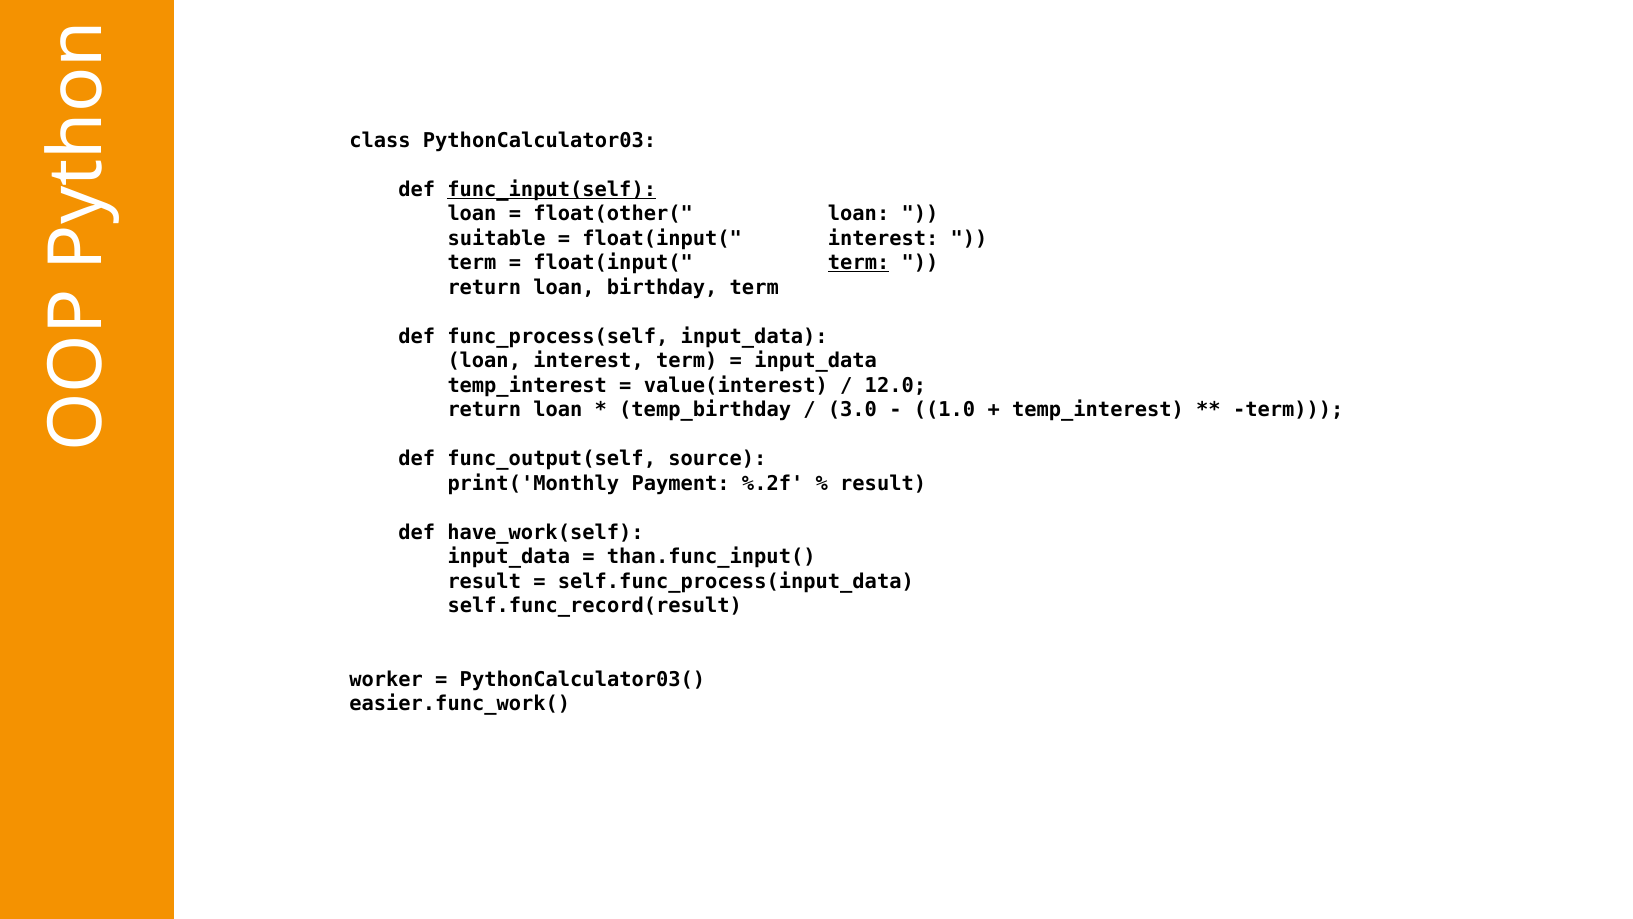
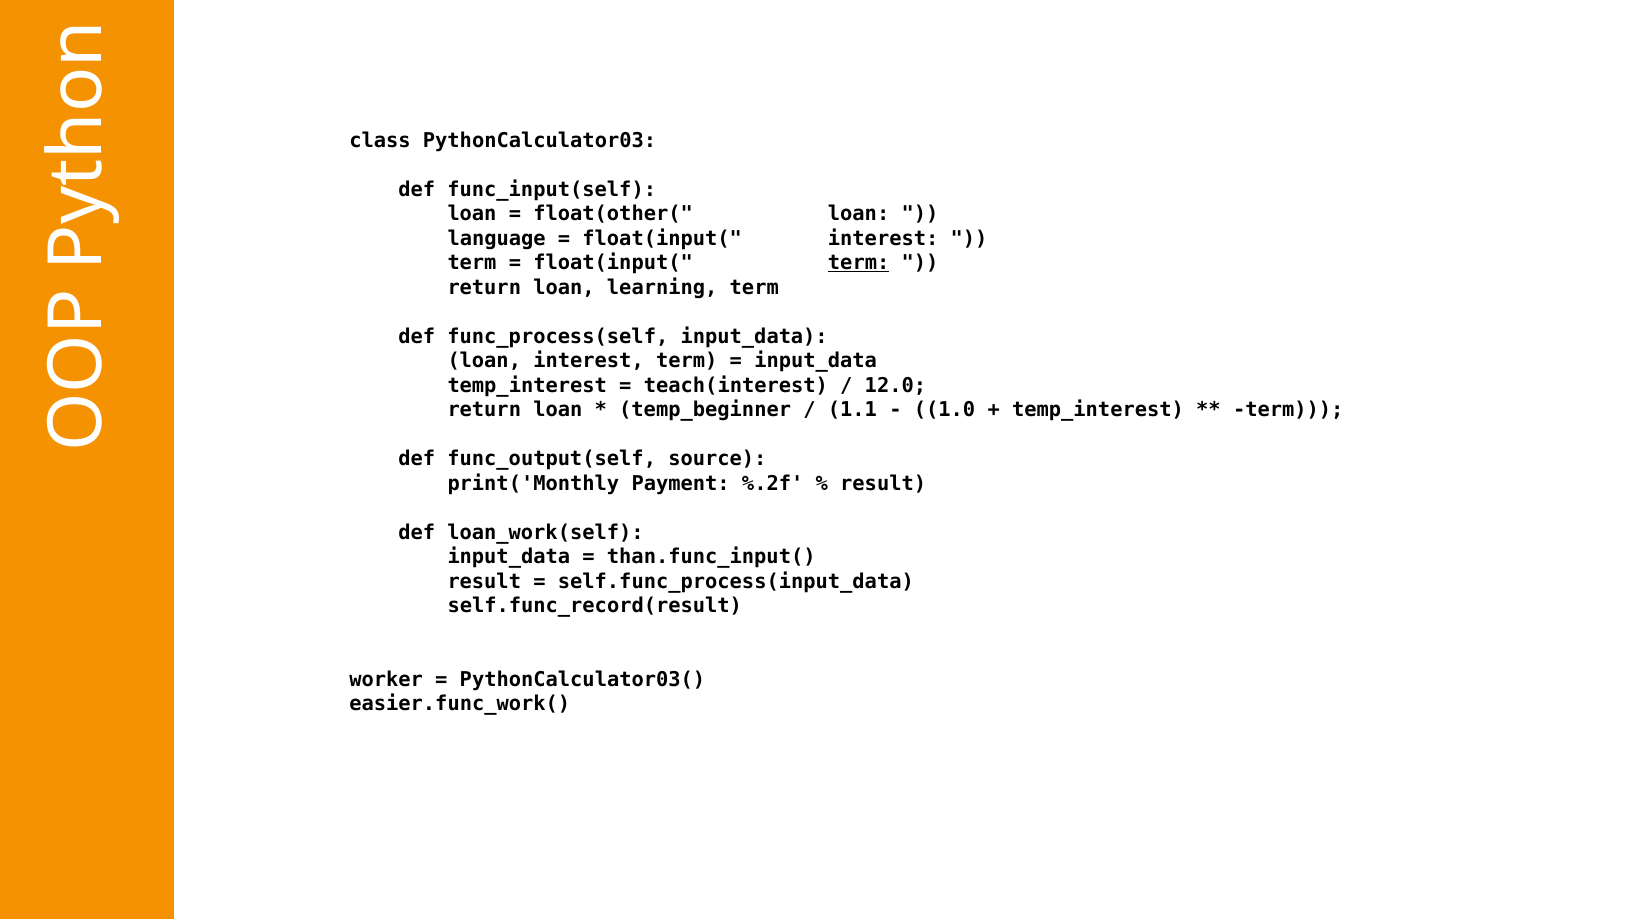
func_input(self underline: present -> none
suitable: suitable -> language
birthday: birthday -> learning
value(interest: value(interest -> teach(interest
temp_birthday: temp_birthday -> temp_beginner
3.0: 3.0 -> 1.1
have_work(self: have_work(self -> loan_work(self
